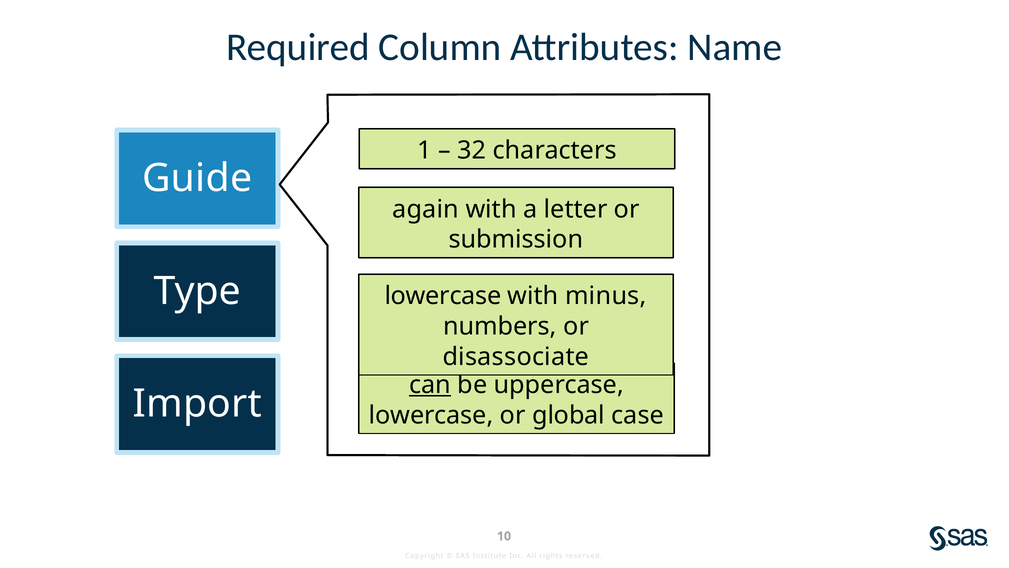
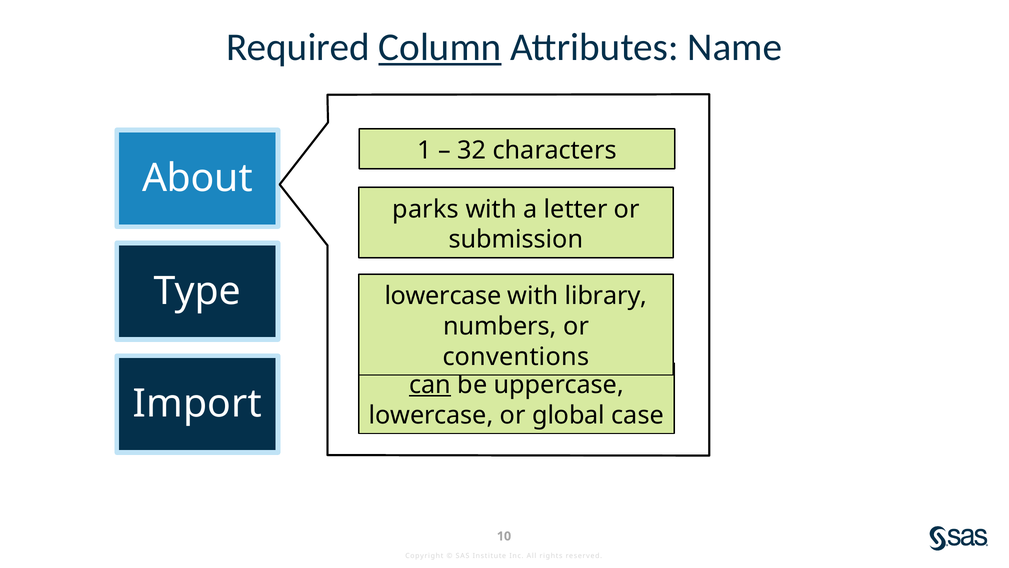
Column underline: none -> present
Guide: Guide -> About
again: again -> parks
minus: minus -> library
disassociate: disassociate -> conventions
